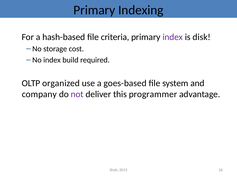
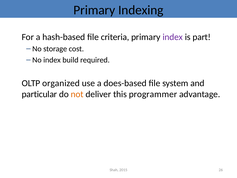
disk: disk -> part
goes-based: goes-based -> does-based
company: company -> particular
not colour: purple -> orange
